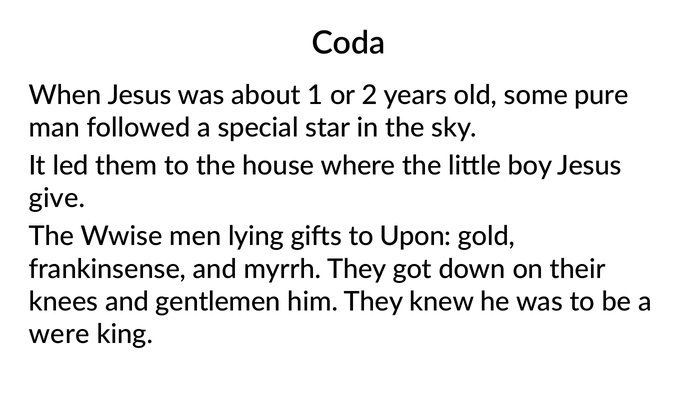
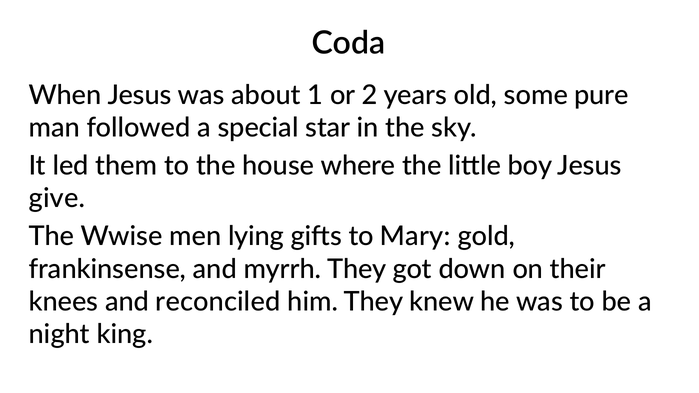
Upon: Upon -> Mary
gentlemen: gentlemen -> reconciled
were: were -> night
